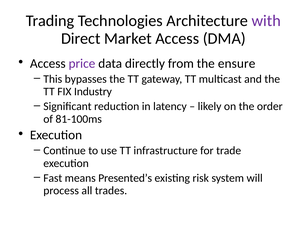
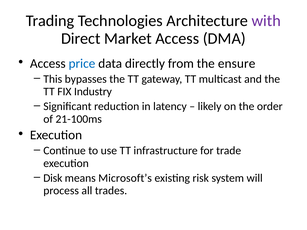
price colour: purple -> blue
81-100ms: 81-100ms -> 21-100ms
Fast: Fast -> Disk
Presented’s: Presented’s -> Microsoft’s
